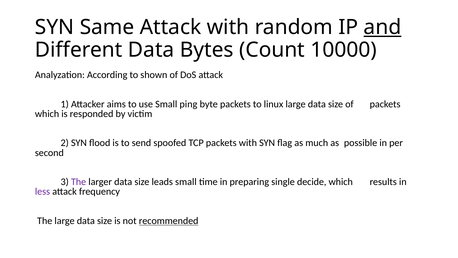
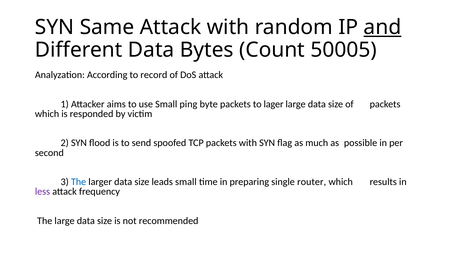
10000: 10000 -> 50005
shown: shown -> record
linux: linux -> lager
The at (79, 182) colour: purple -> blue
decide: decide -> router
recommended underline: present -> none
